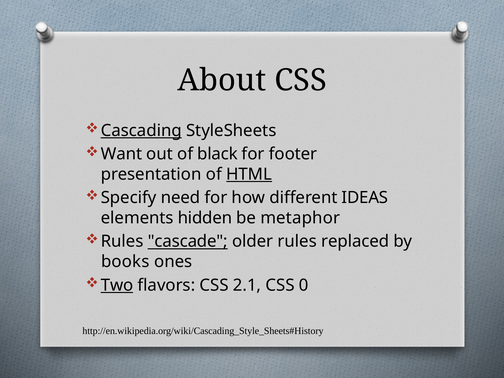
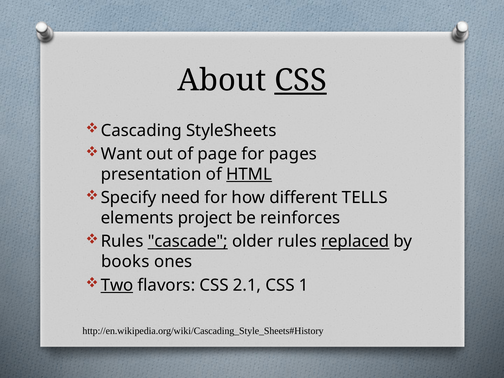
CSS at (301, 80) underline: none -> present
Cascading underline: present -> none
black: black -> page
footer: footer -> pages
IDEAS: IDEAS -> TELLS
hidden: hidden -> project
metaphor: metaphor -> reinforces
replaced underline: none -> present
0: 0 -> 1
